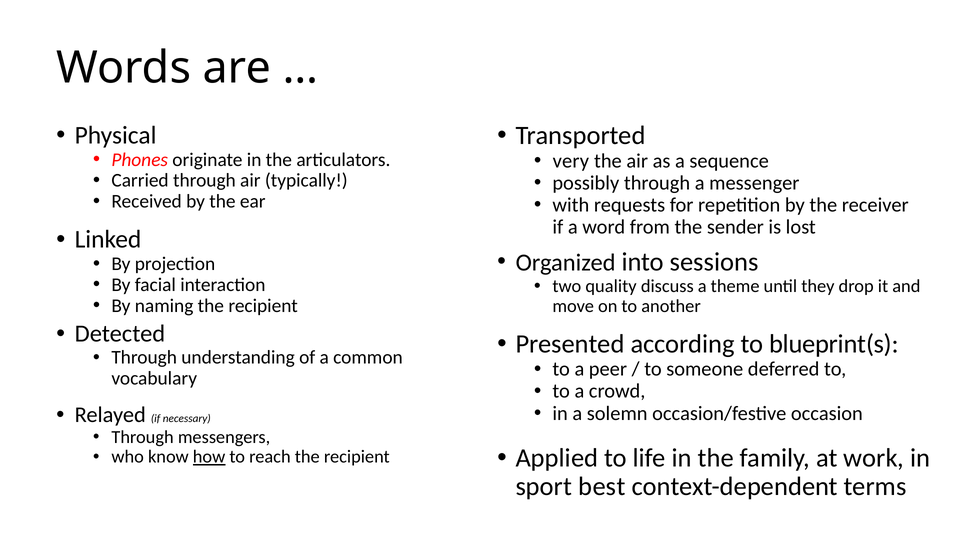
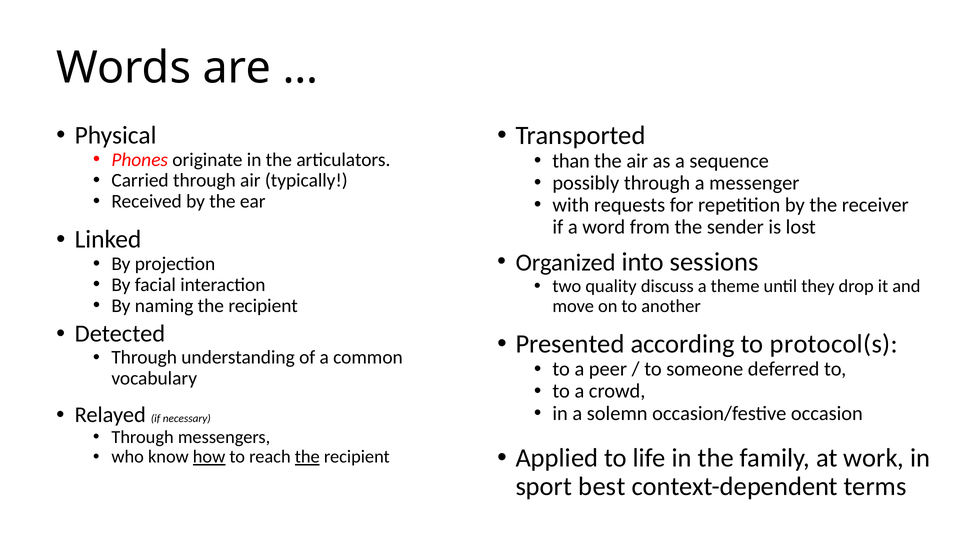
very: very -> than
blueprint(s: blueprint(s -> protocol(s
the at (307, 457) underline: none -> present
